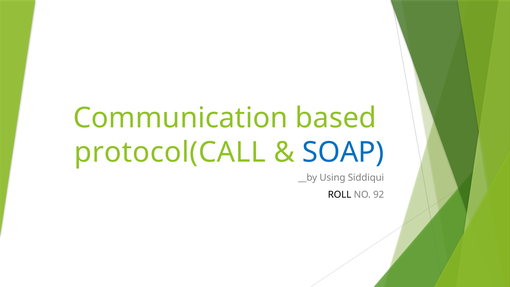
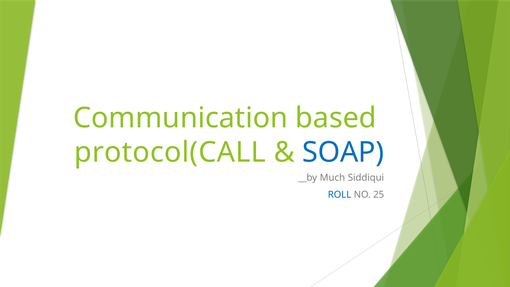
Using: Using -> Much
ROLL colour: black -> blue
92: 92 -> 25
